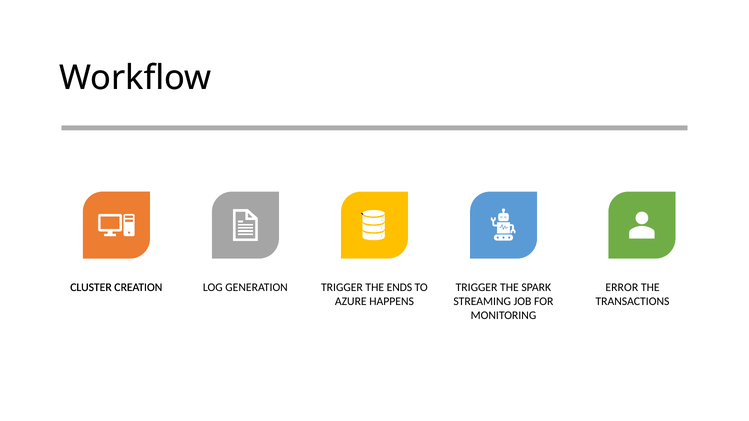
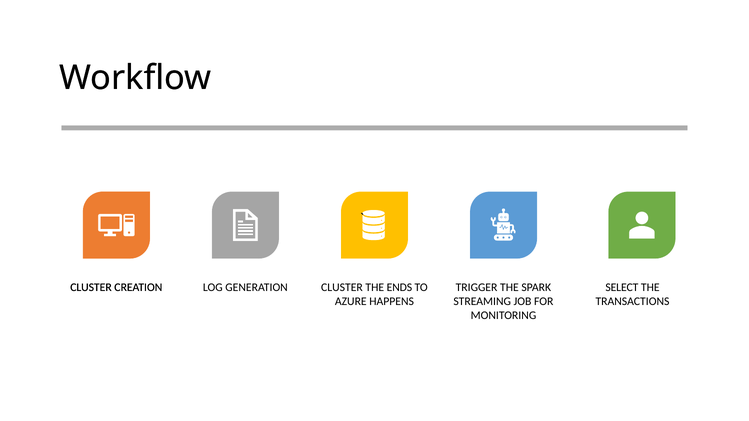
GENERATION TRIGGER: TRIGGER -> CLUSTER
ERROR: ERROR -> SELECT
